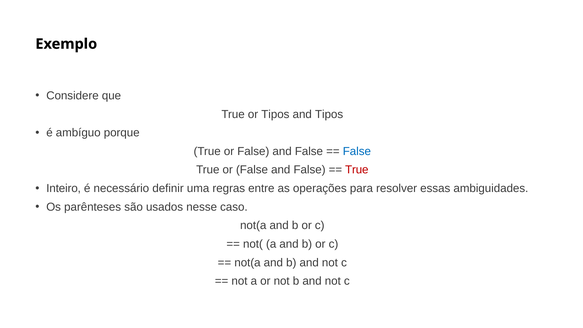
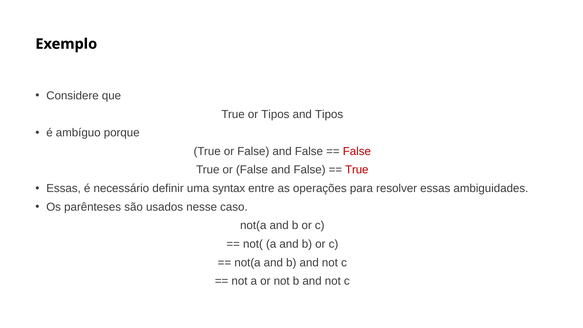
False at (357, 151) colour: blue -> red
Inteiro at (64, 188): Inteiro -> Essas
regras: regras -> syntax
